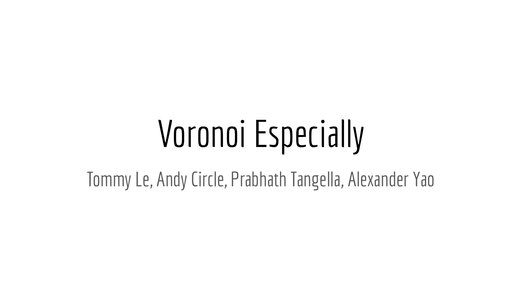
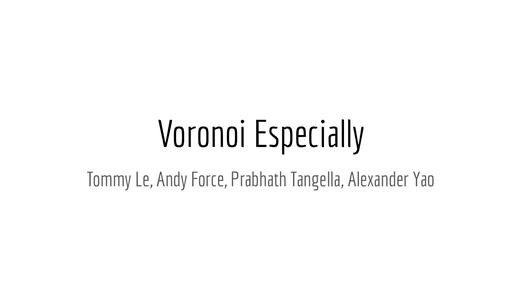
Circle: Circle -> Force
